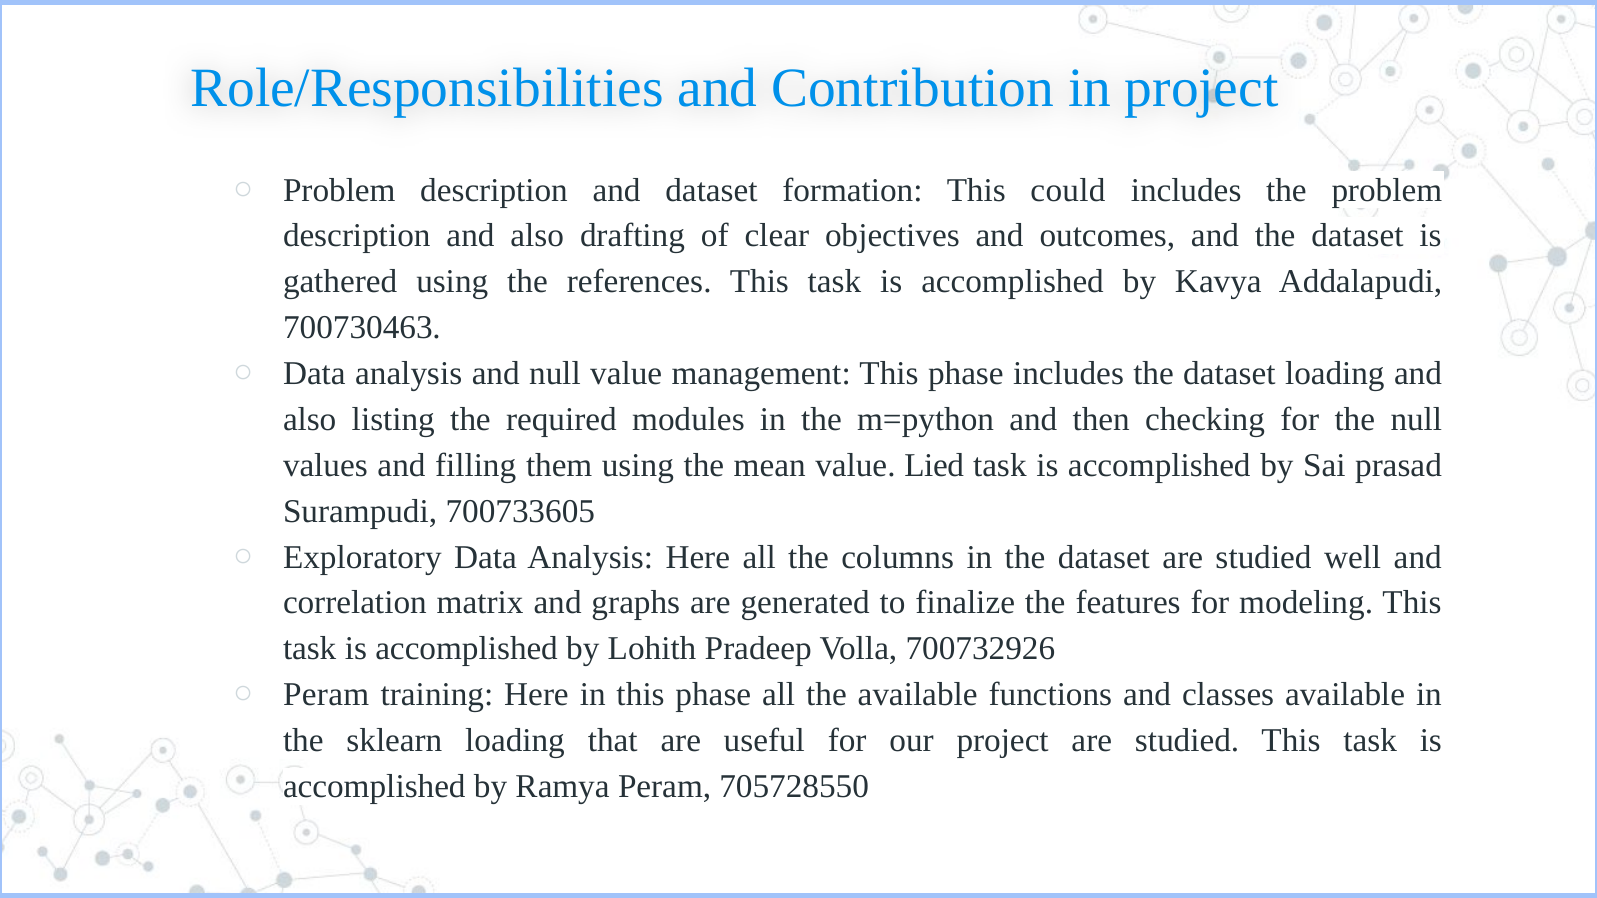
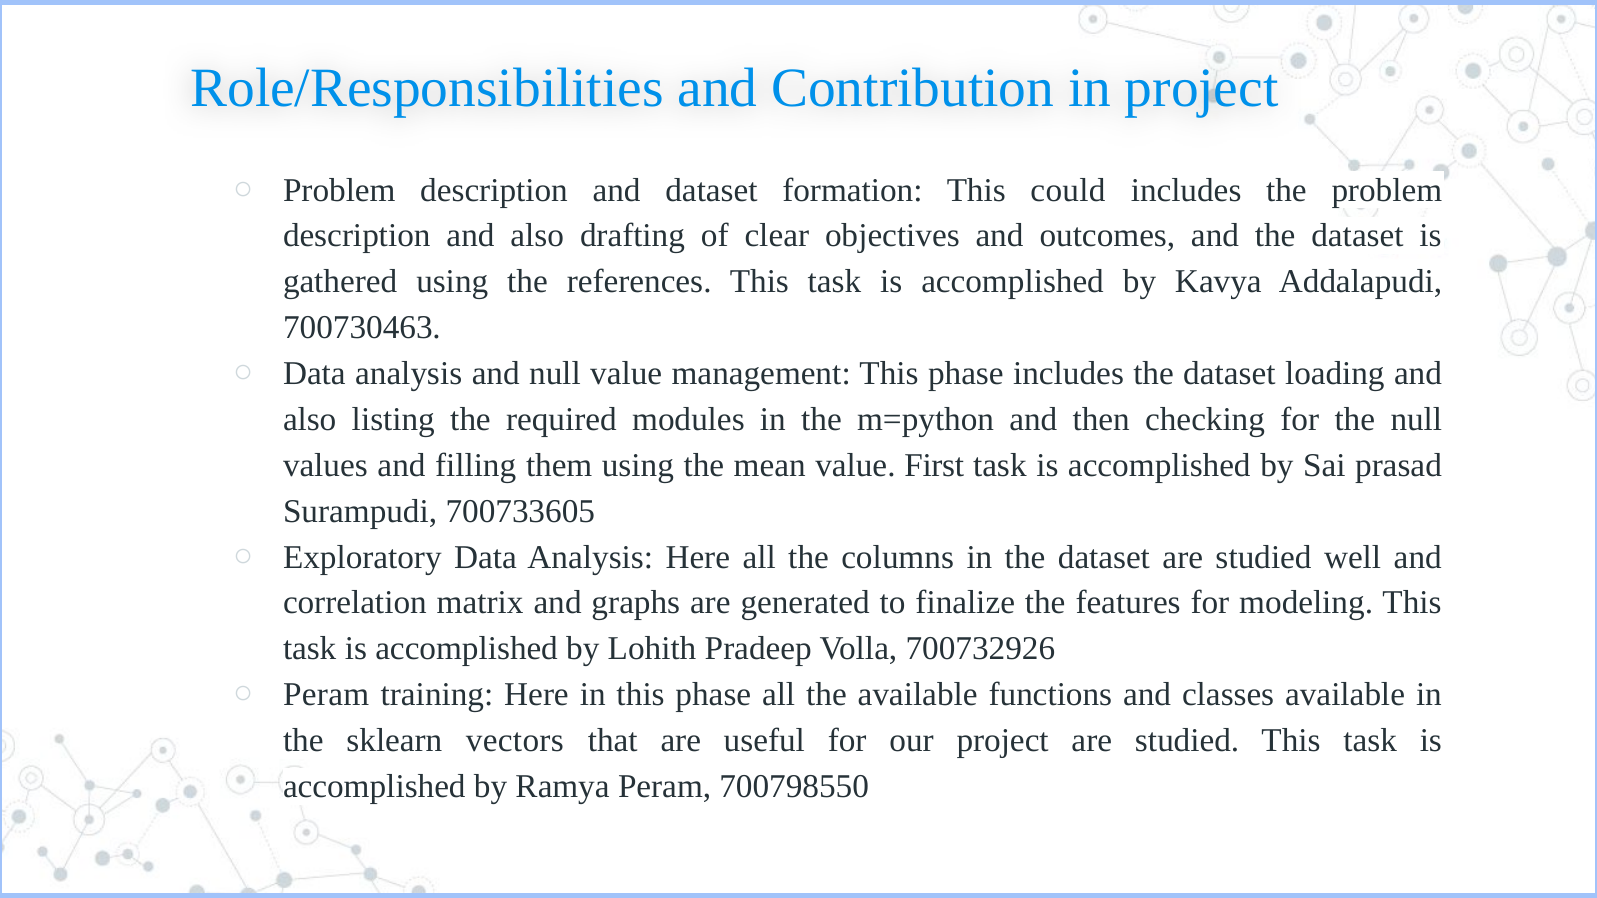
Lied: Lied -> First
sklearn loading: loading -> vectors
705728550: 705728550 -> 700798550
